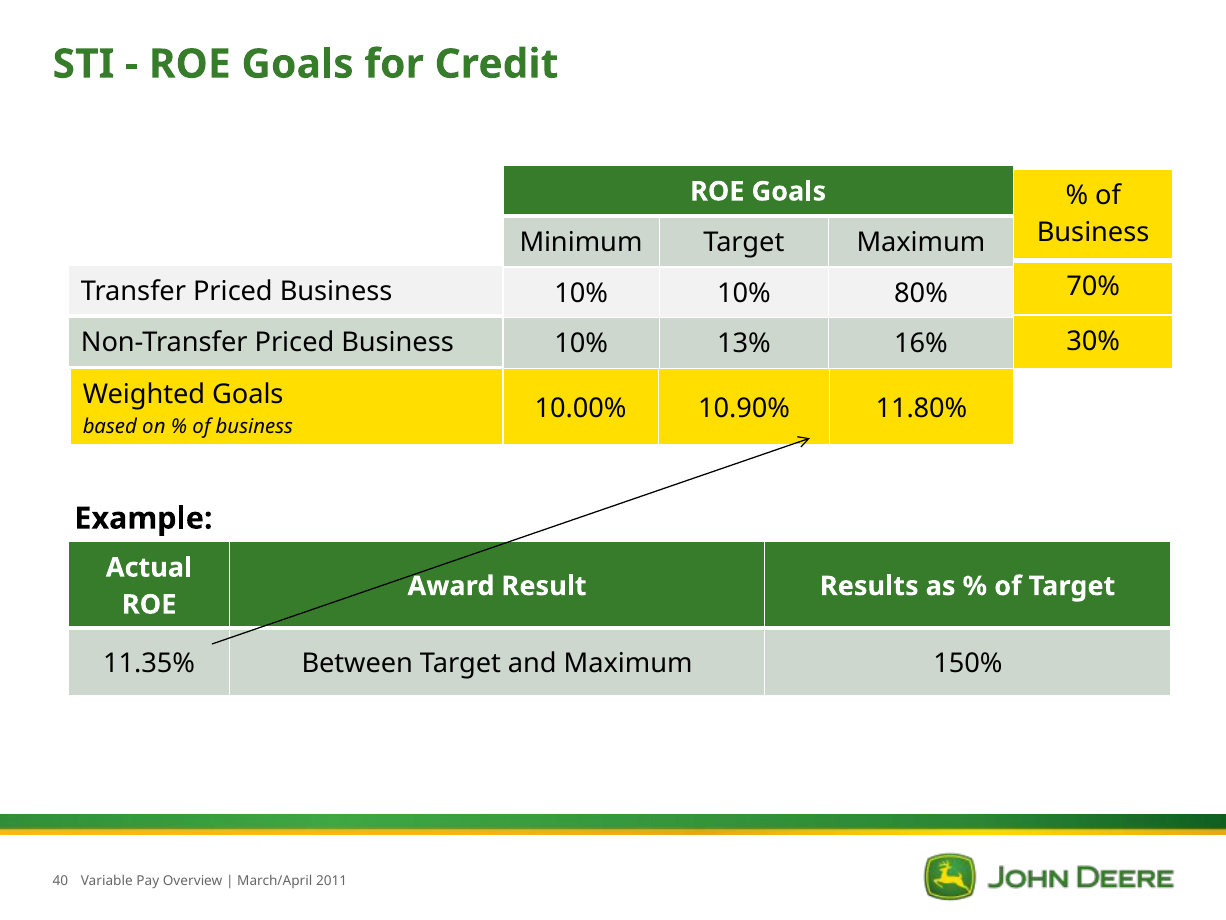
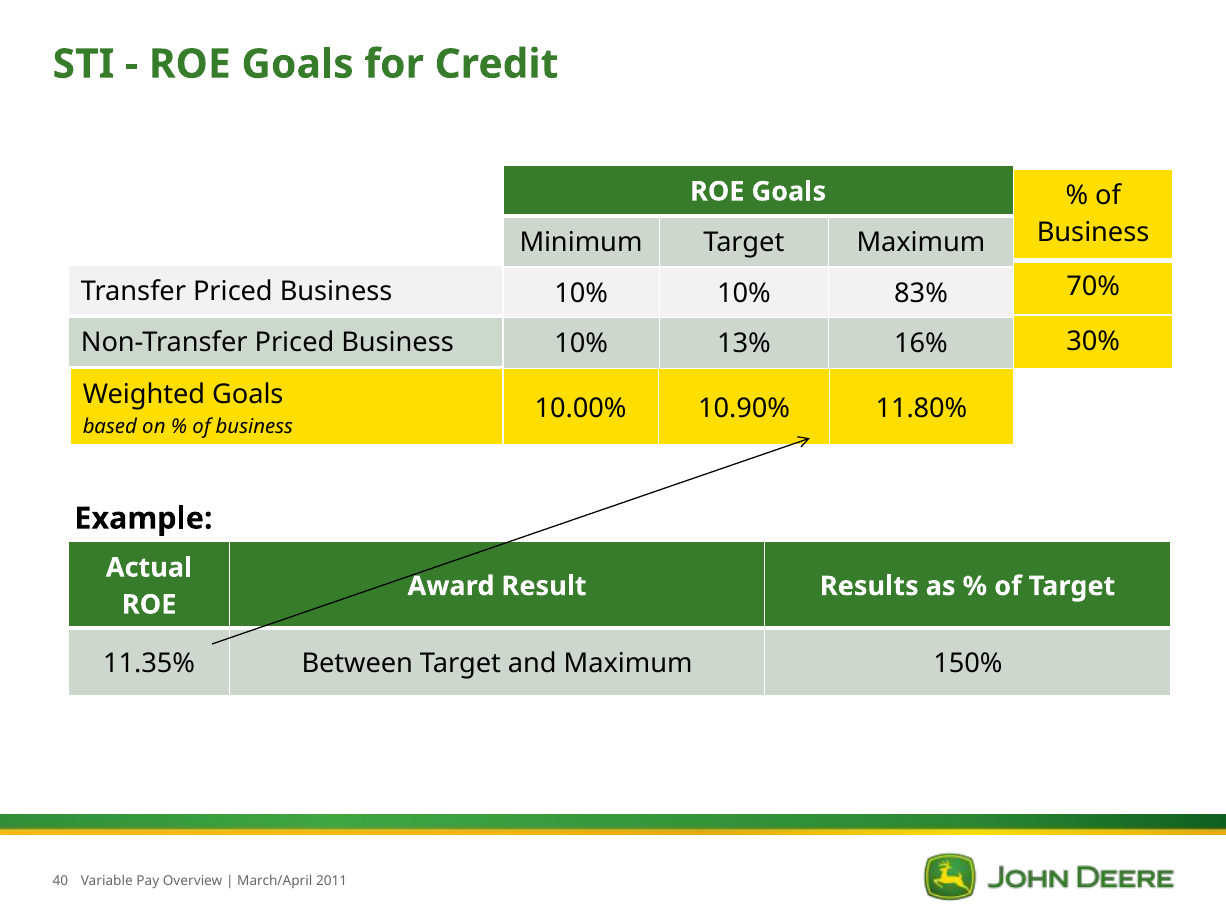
80%: 80% -> 83%
